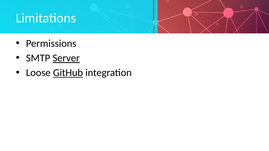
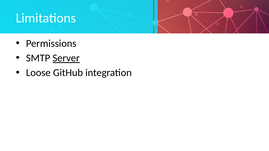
GitHub underline: present -> none
